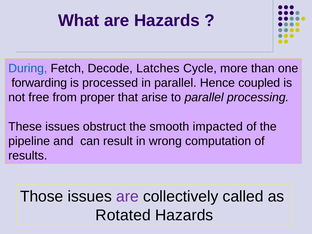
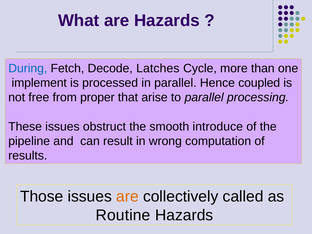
forwarding: forwarding -> implement
impacted: impacted -> introduce
are at (127, 197) colour: purple -> orange
Rotated: Rotated -> Routine
